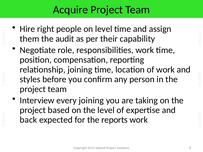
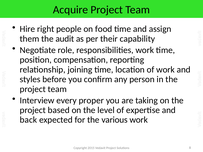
on level: level -> food
every joining: joining -> proper
reports: reports -> various
